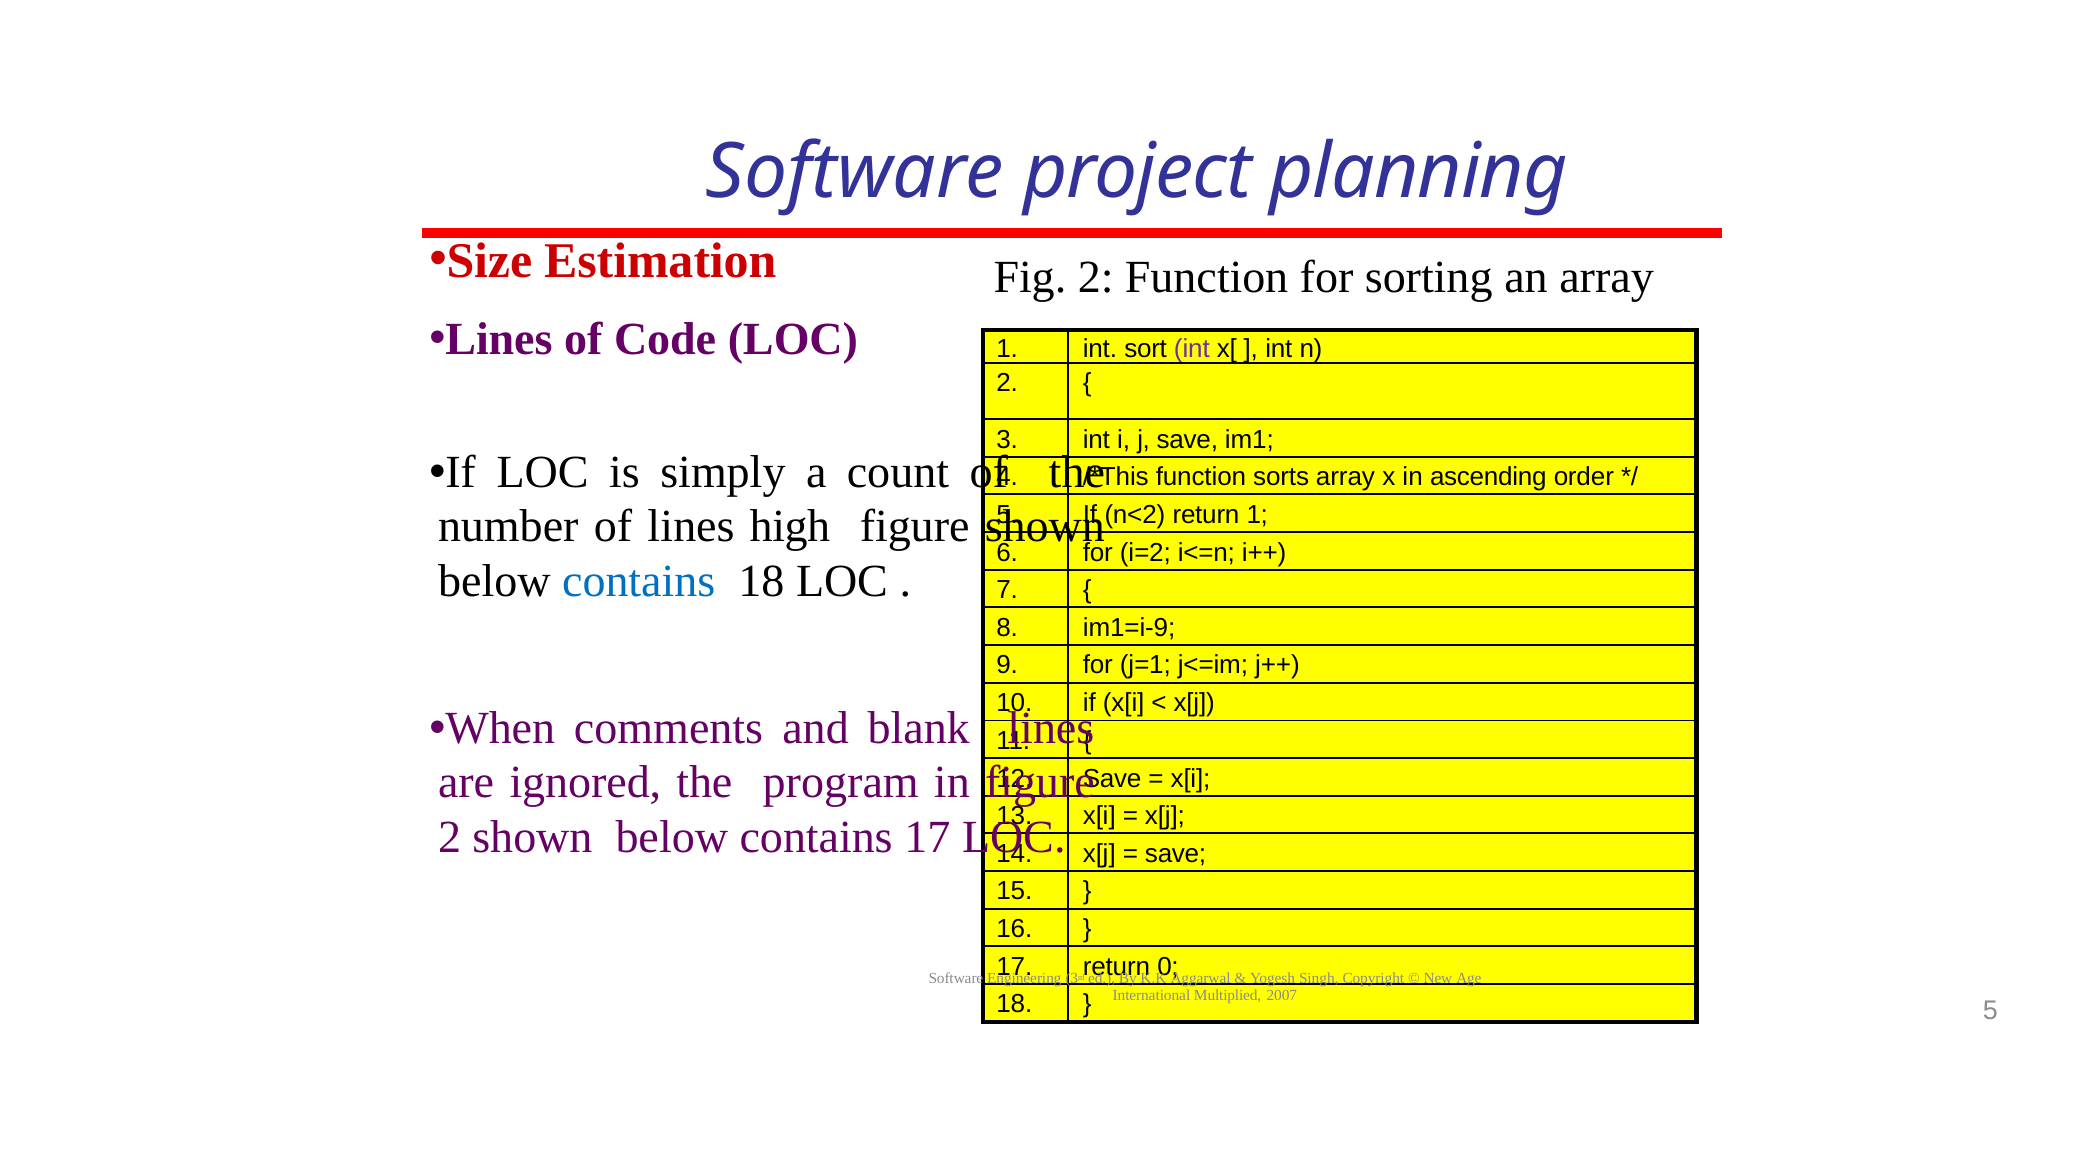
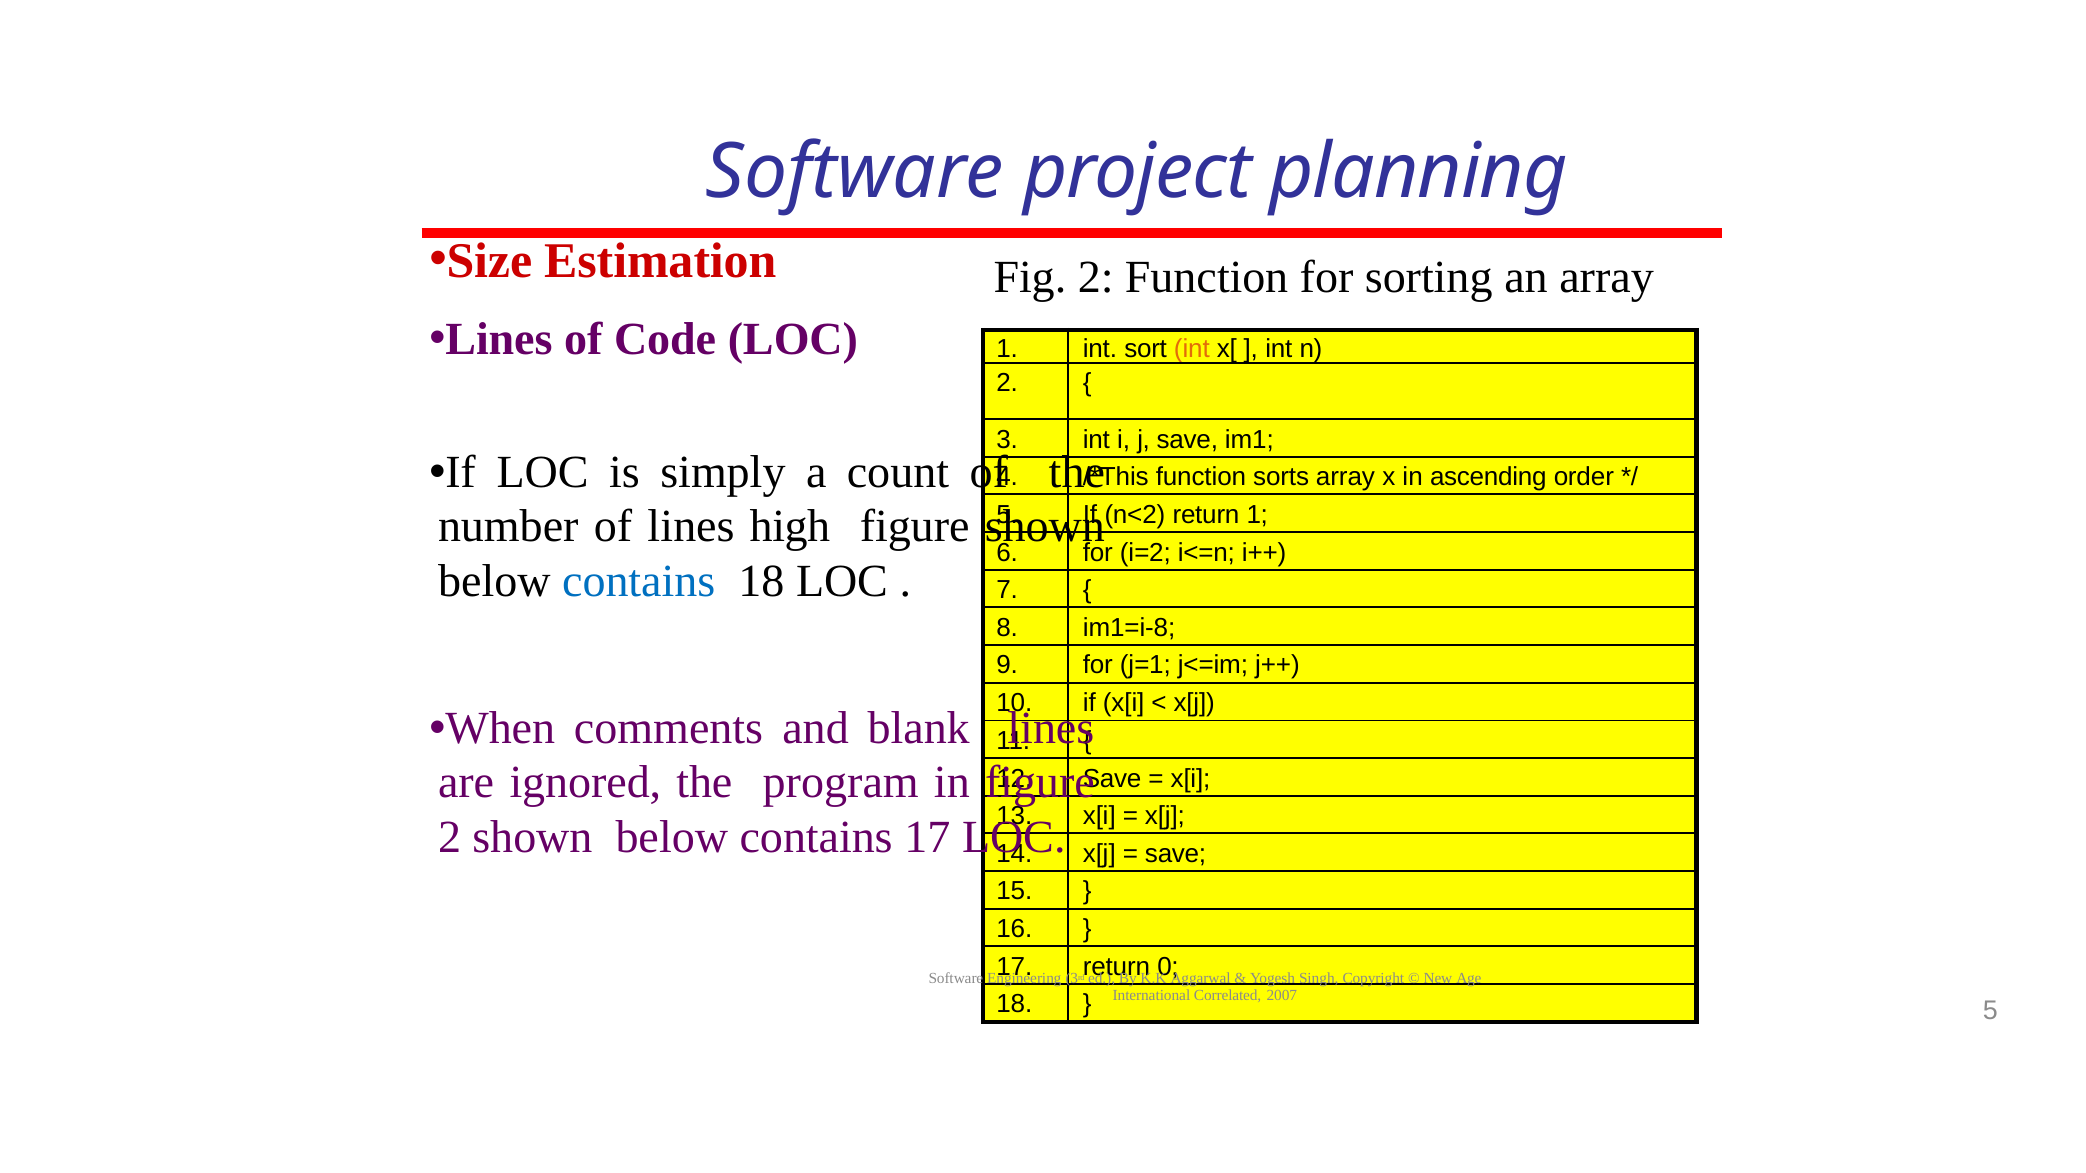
int at (1192, 349) colour: purple -> orange
im1=i-9: im1=i-9 -> im1=i-8
Multiplied: Multiplied -> Correlated
